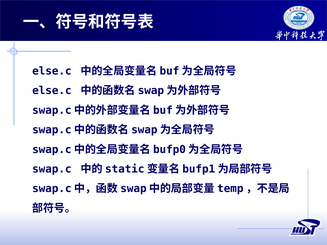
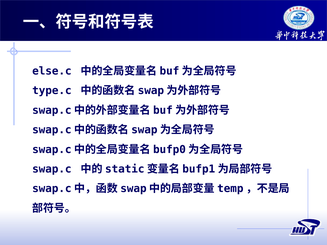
else.c at (52, 91): else.c -> type.c
